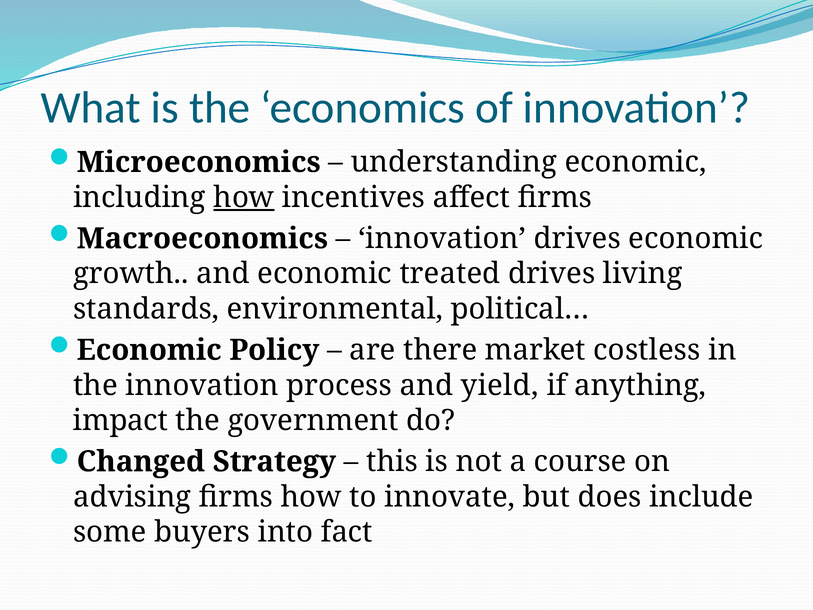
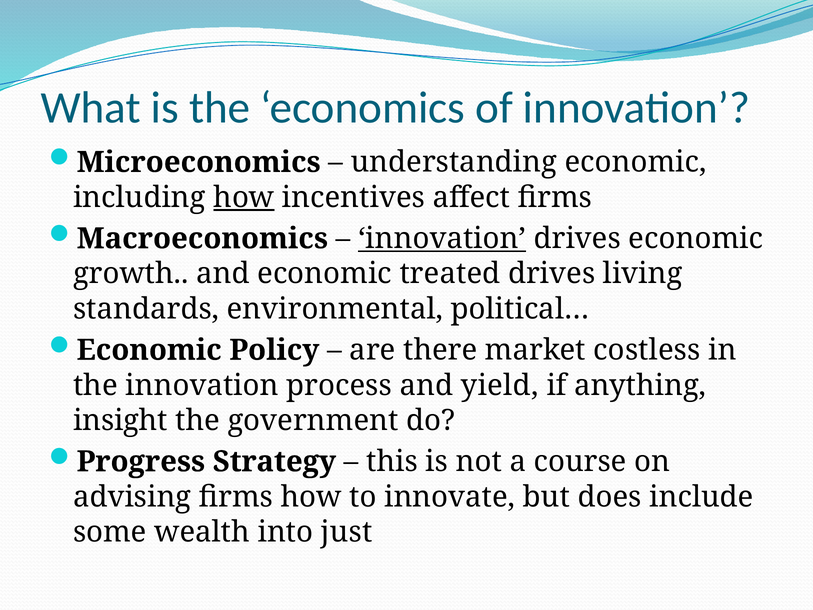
innovation at (442, 238) underline: none -> present
impact: impact -> insight
Changed: Changed -> Progress
buyers: buyers -> wealth
fact: fact -> just
